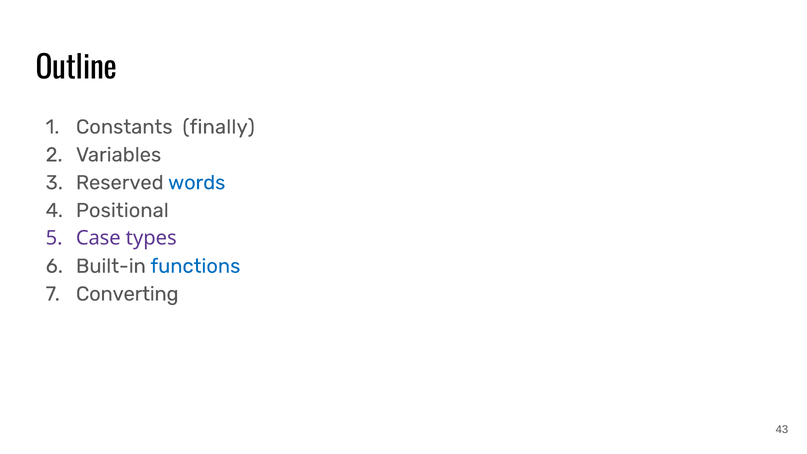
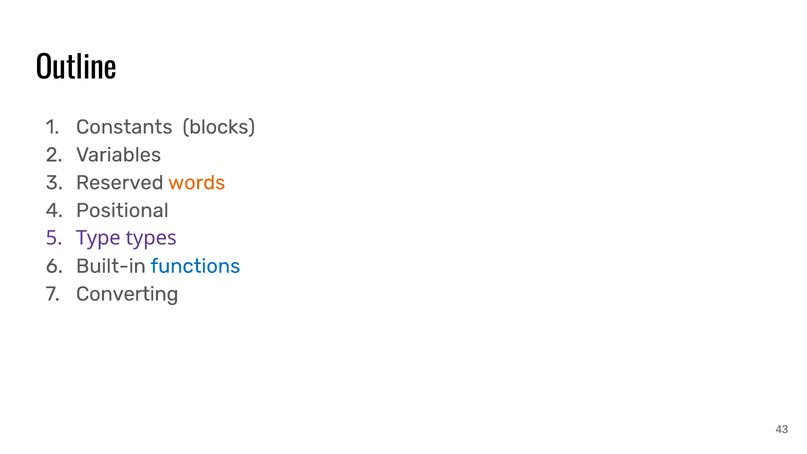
finally: finally -> blocks
words colour: blue -> orange
Case: Case -> Type
